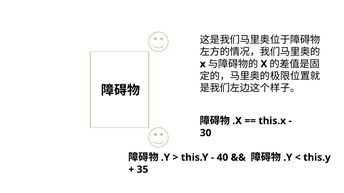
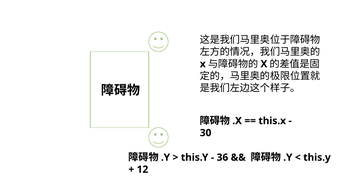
40: 40 -> 36
35: 35 -> 12
